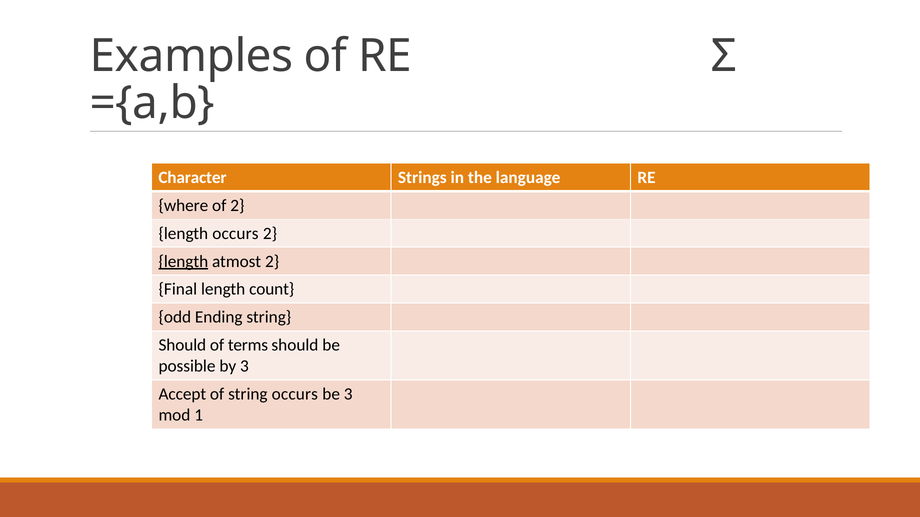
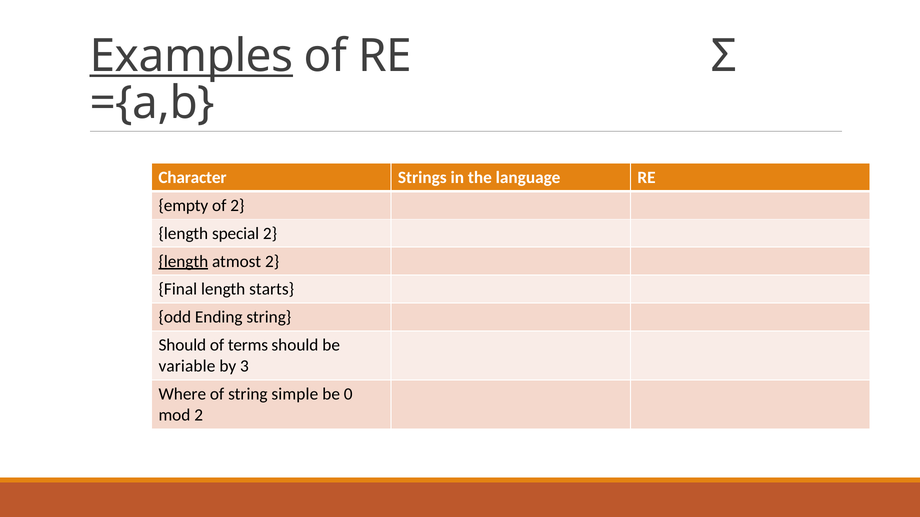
Examples underline: none -> present
where: where -> empty
length occurs: occurs -> special
count: count -> starts
possible: possible -> variable
Accept: Accept -> Where
string occurs: occurs -> simple
be 3: 3 -> 0
mod 1: 1 -> 2
